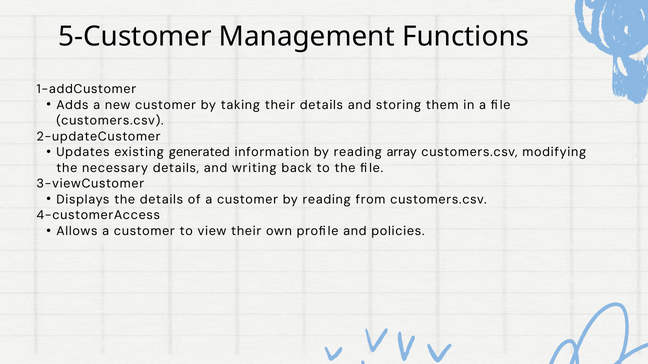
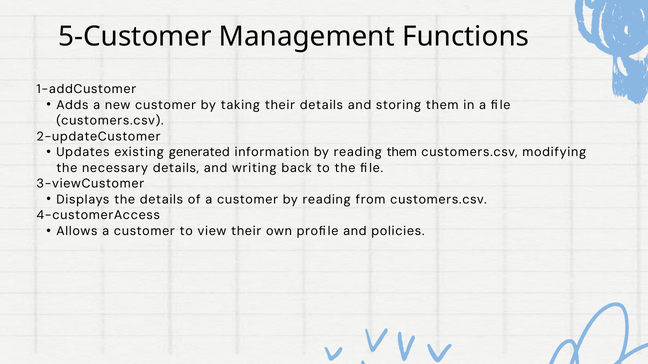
reading array: array -> them
